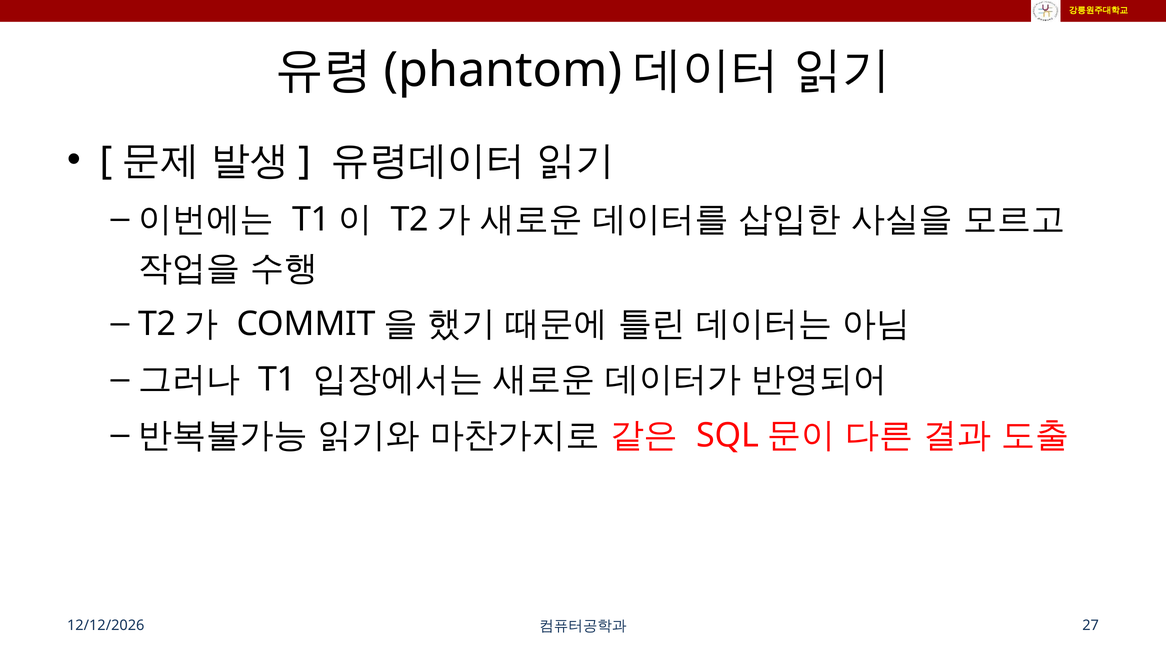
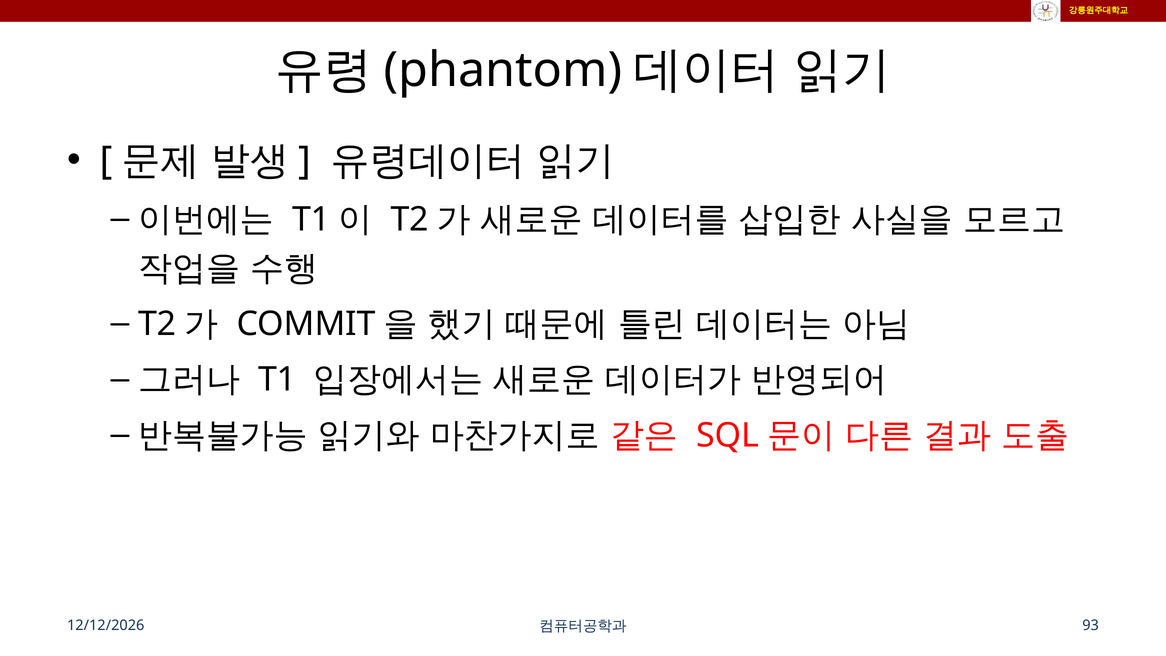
27: 27 -> 93
